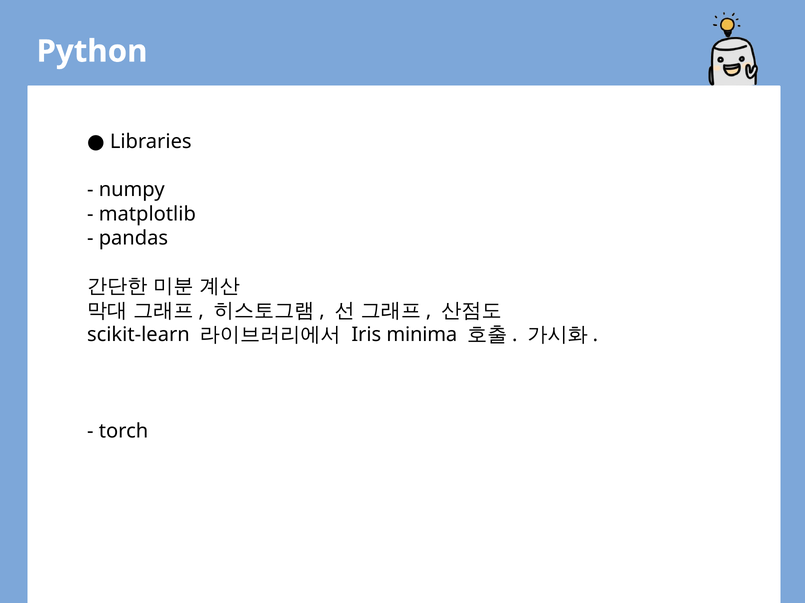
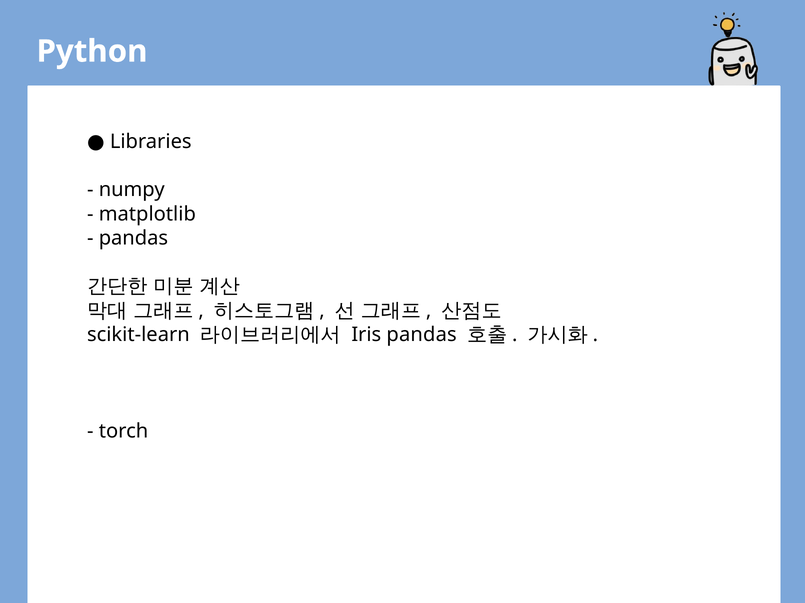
Iris minima: minima -> pandas
